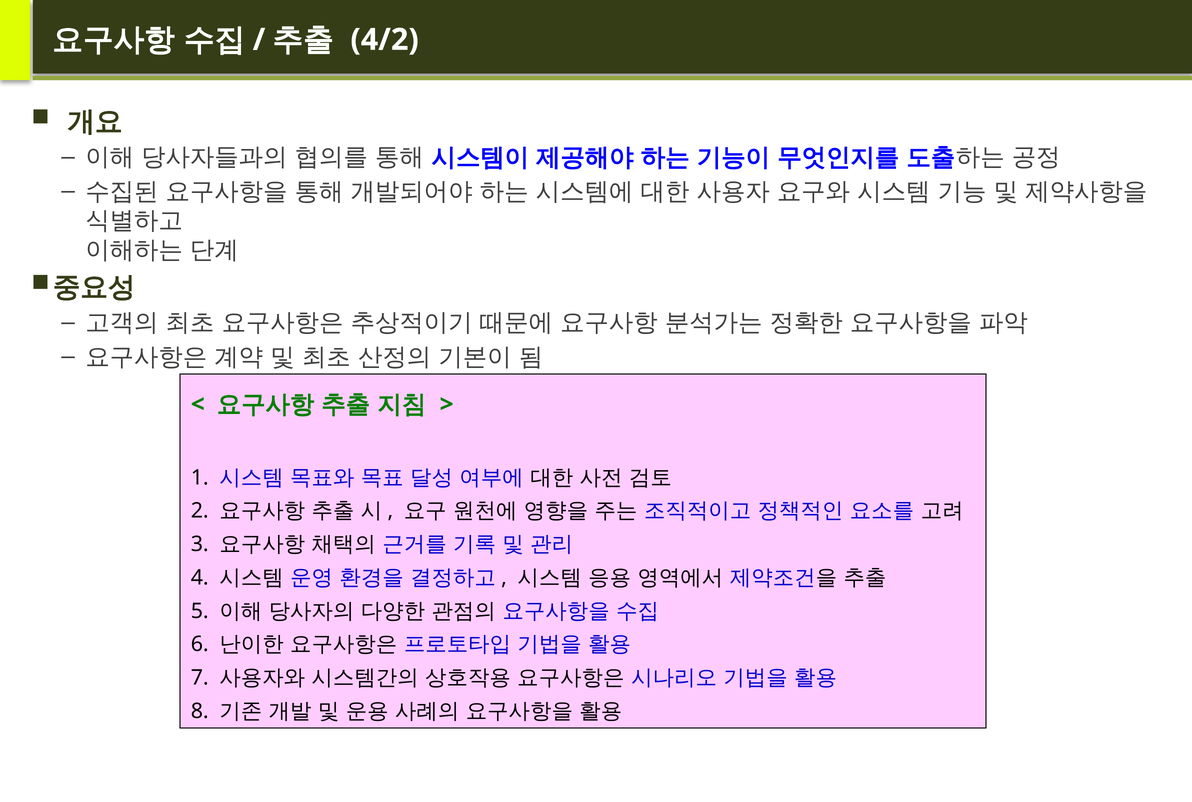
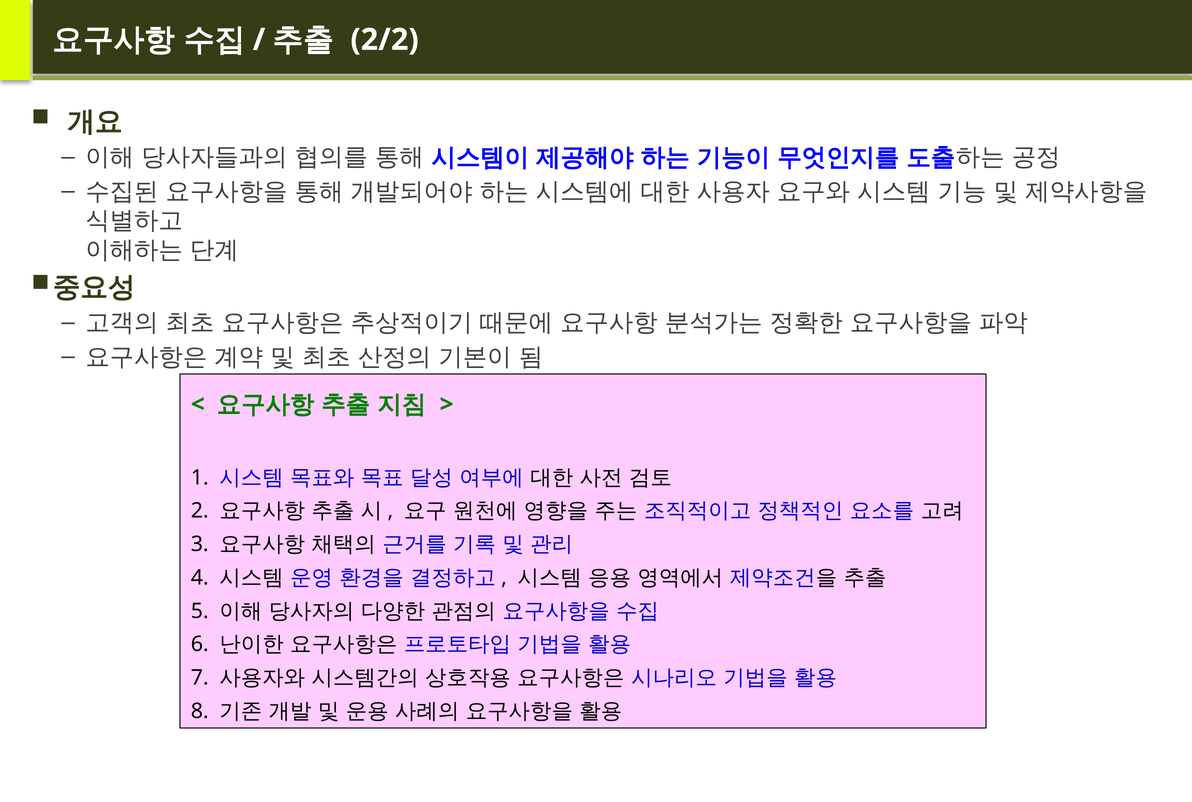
4/2: 4/2 -> 2/2
